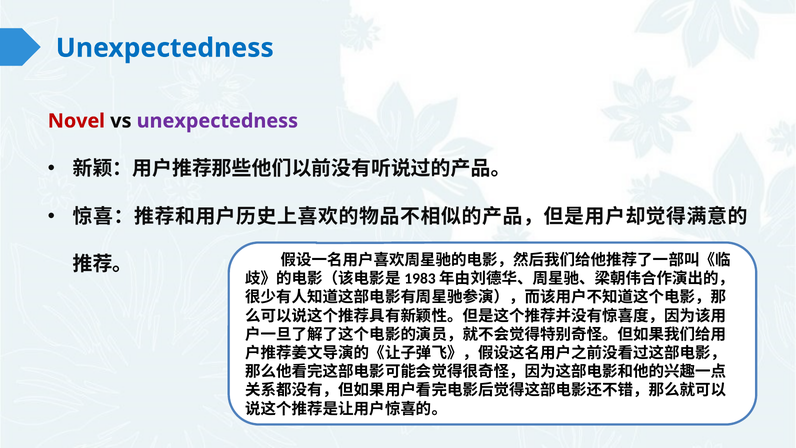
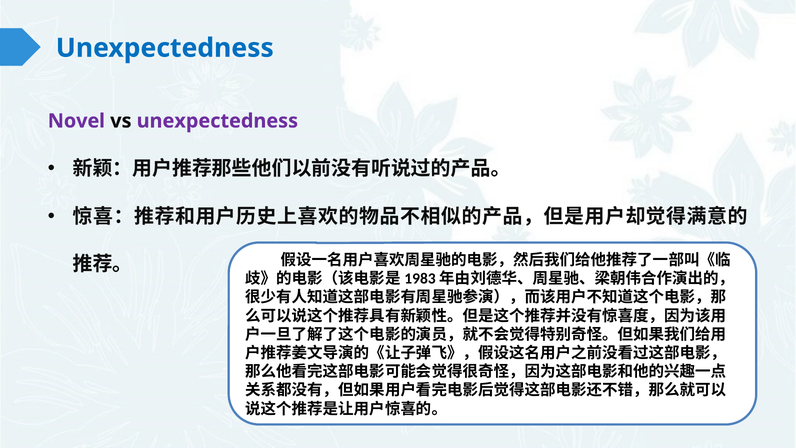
Novel colour: red -> purple
